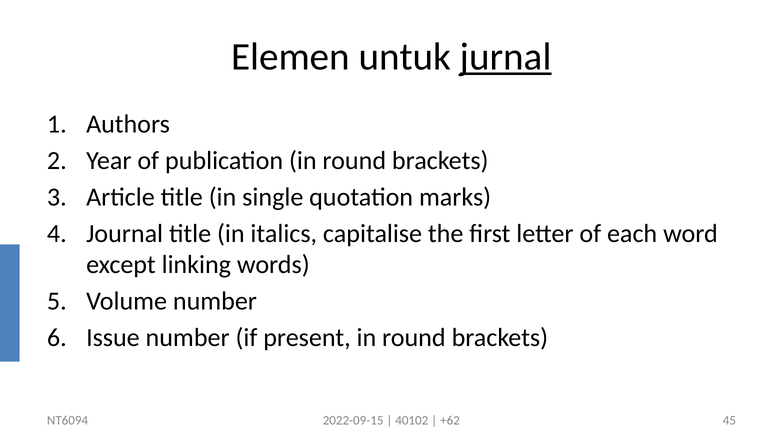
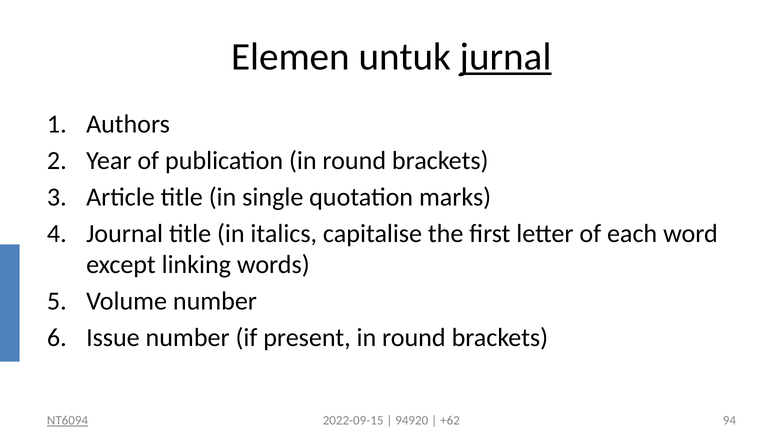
NT6094 underline: none -> present
40102: 40102 -> 94920
45: 45 -> 94
